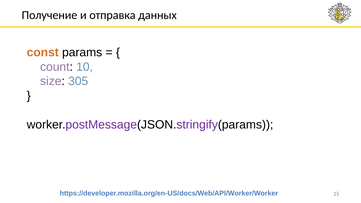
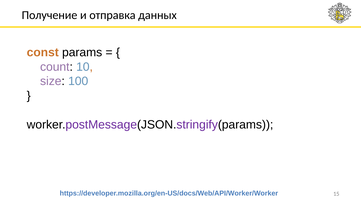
305: 305 -> 100
